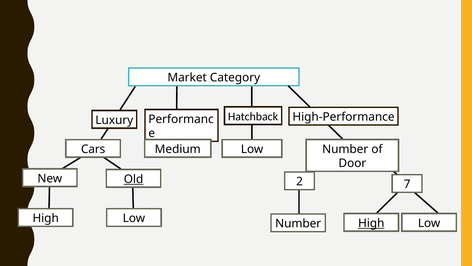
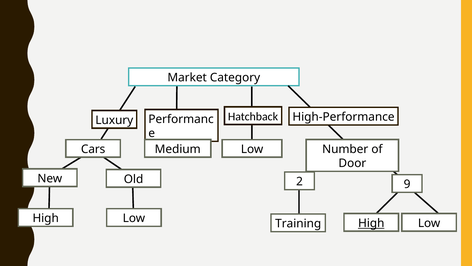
7: 7 -> 9
Old underline: present -> none
Number at (298, 223): Number -> Training
